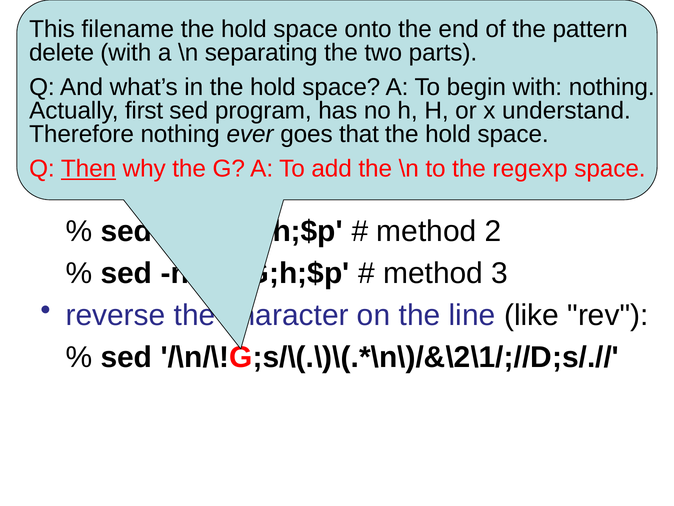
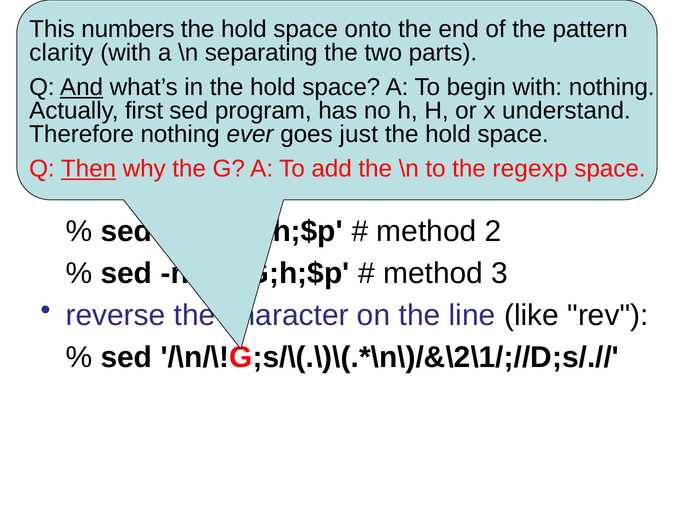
filename: filename -> numbers
delete: delete -> clarity
And underline: none -> present
that: that -> just
